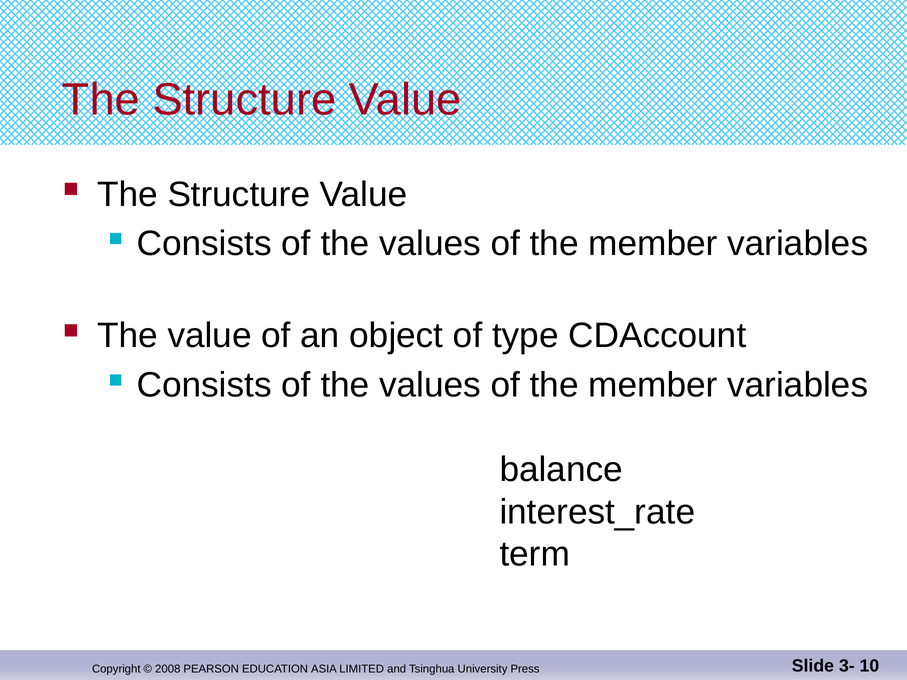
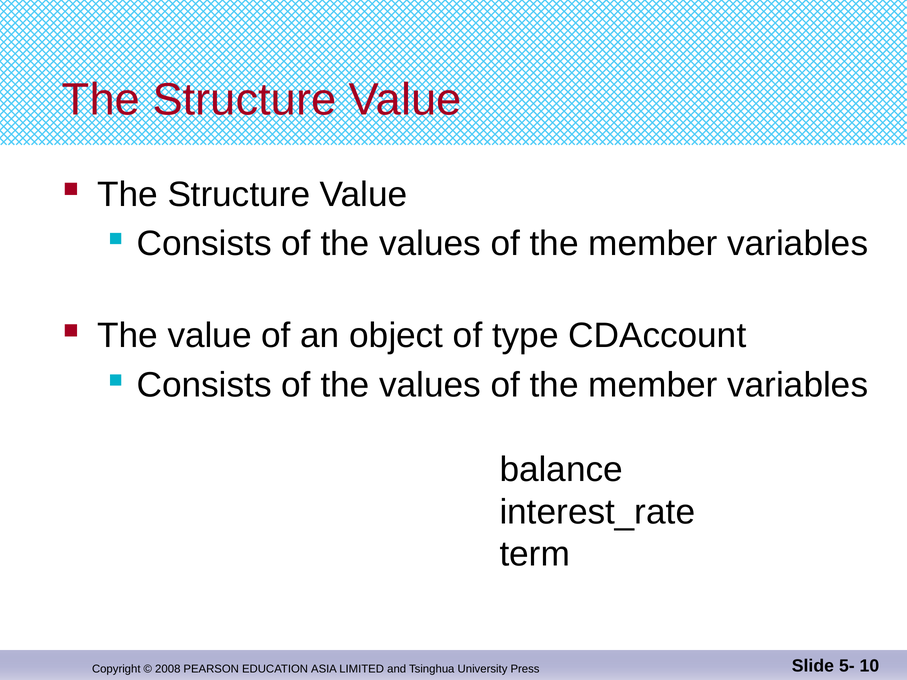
3-: 3- -> 5-
